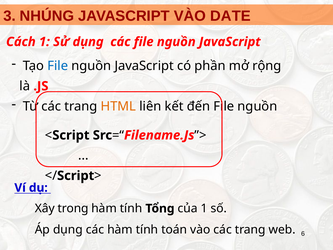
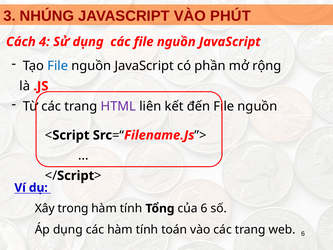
DATE: DATE -> PHÚT
Cách 1: 1 -> 4
HTML colour: orange -> purple
của 1: 1 -> 6
